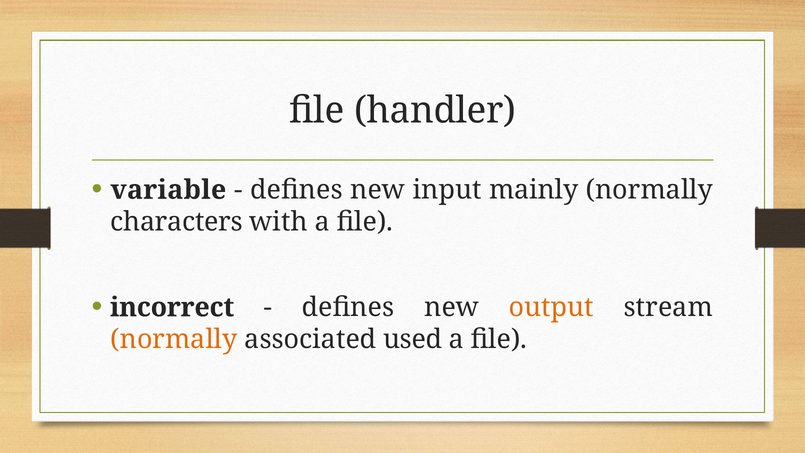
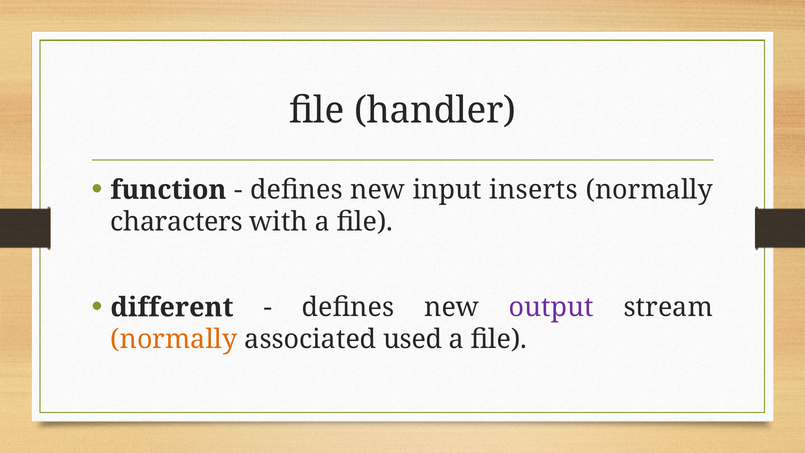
variable: variable -> function
mainly: mainly -> inserts
incorrect: incorrect -> different
output colour: orange -> purple
